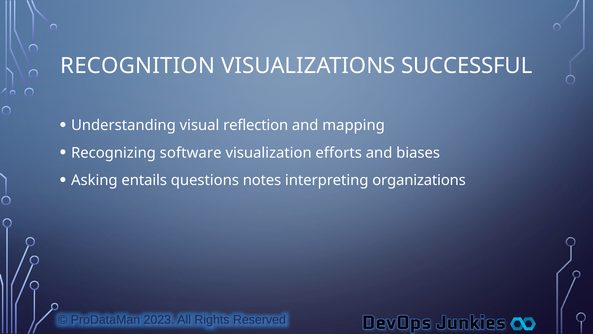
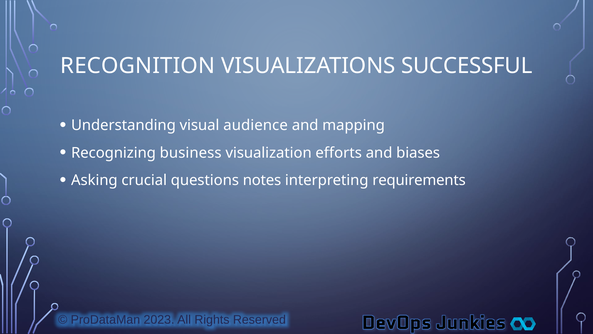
reflection: reflection -> audience
software: software -> business
entails: entails -> crucial
organizations: organizations -> requirements
